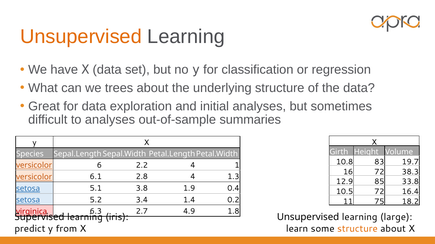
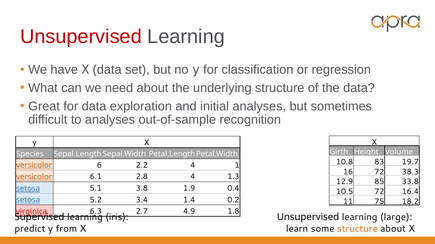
Unsupervised at (81, 37) colour: orange -> red
trees: trees -> need
summaries: summaries -> recognition
